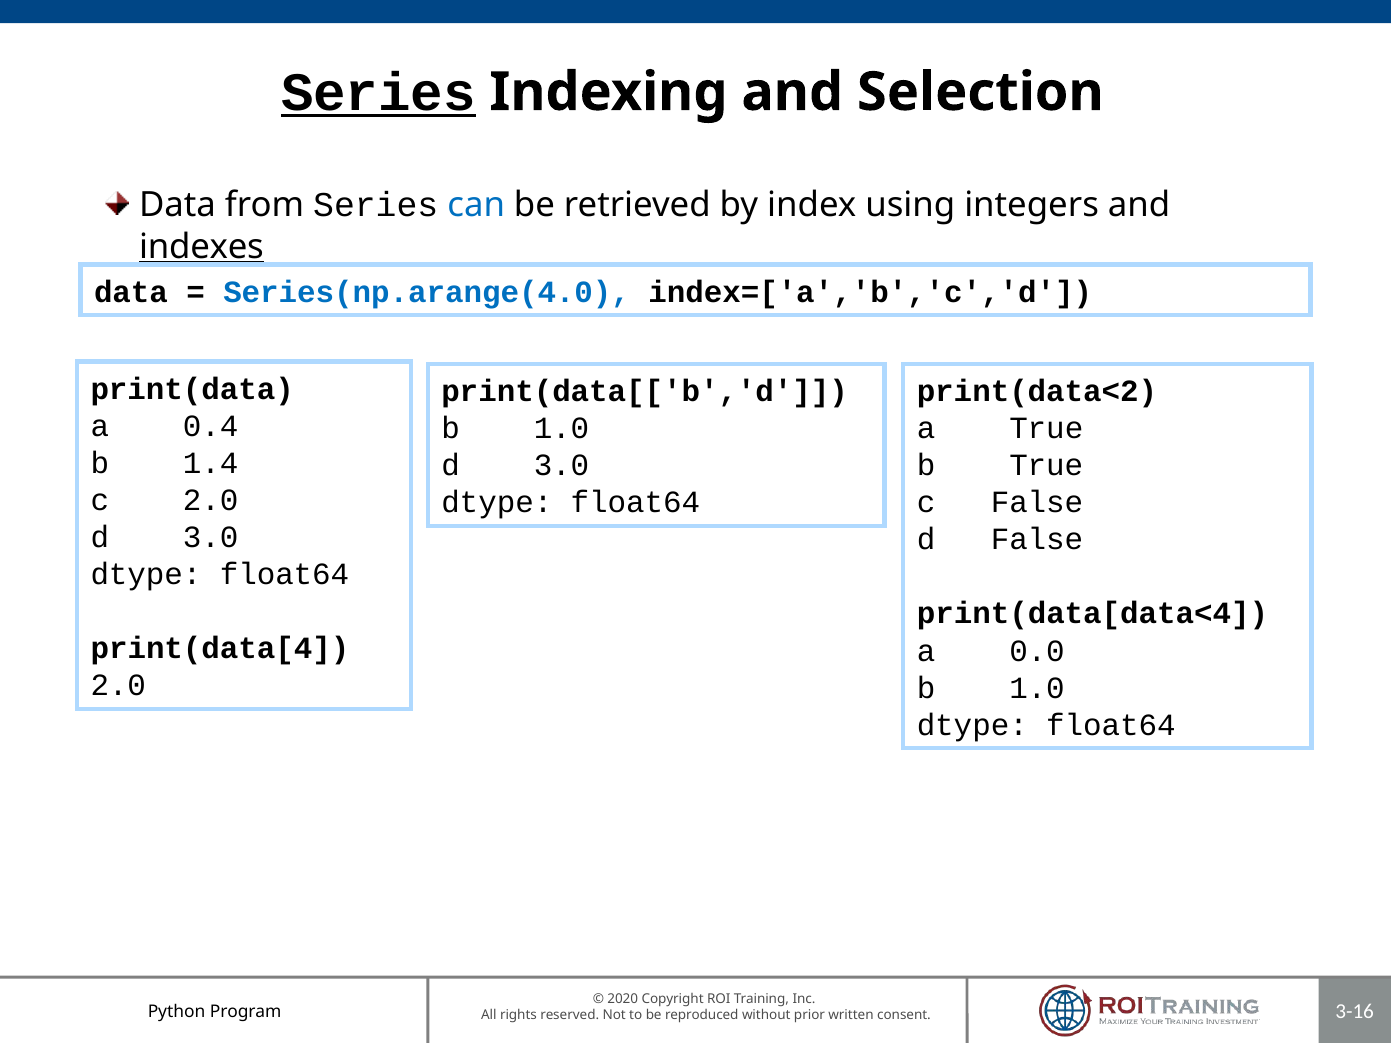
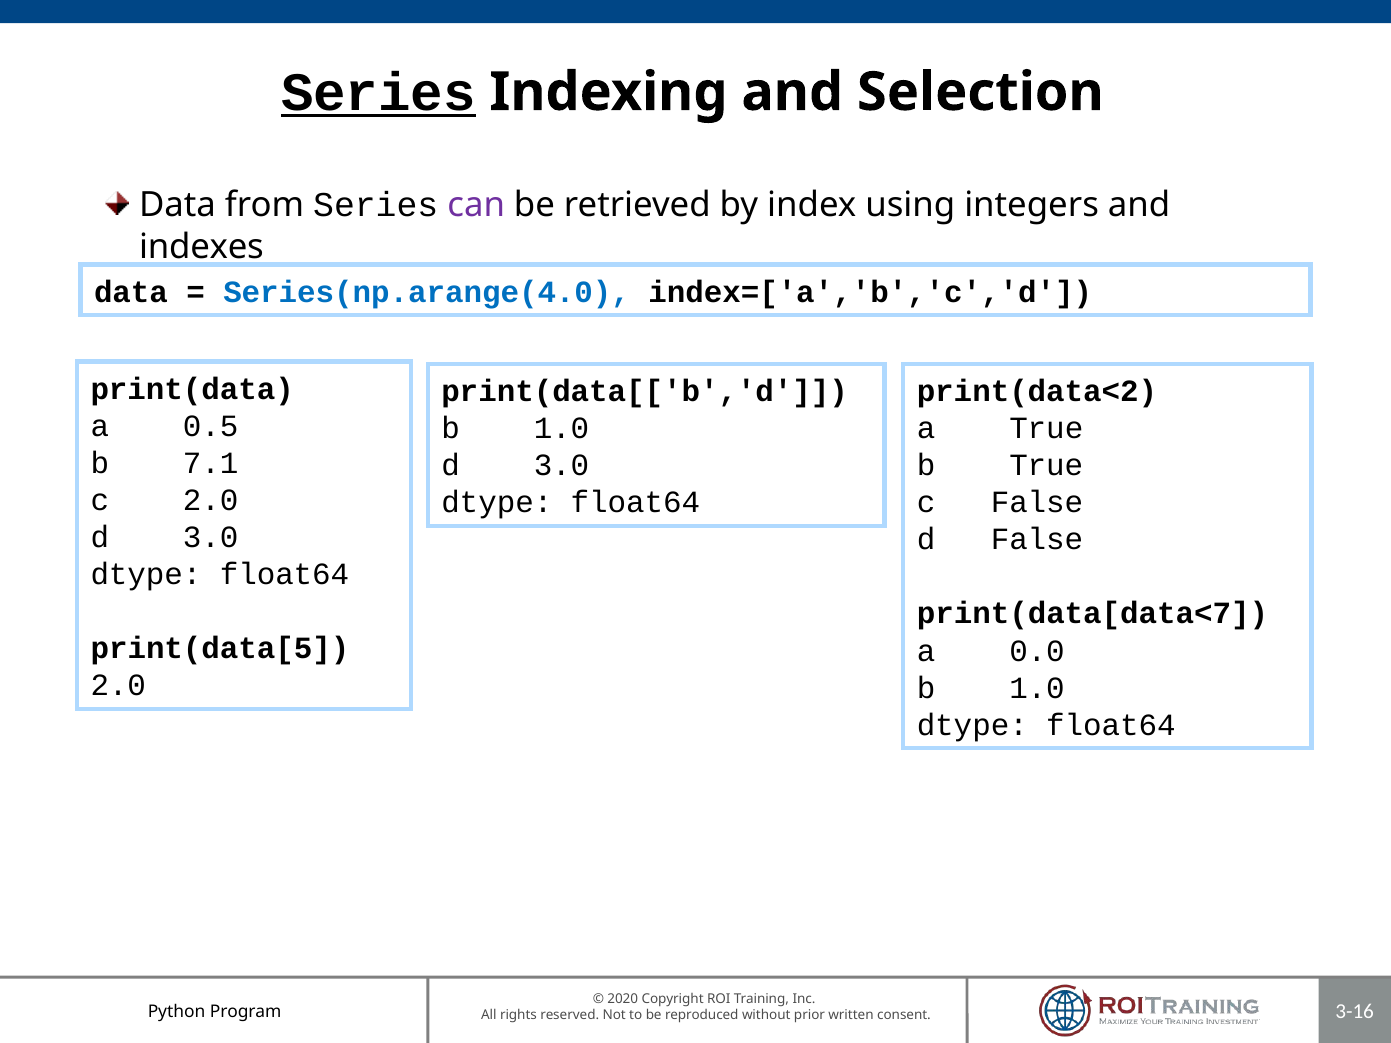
can colour: blue -> purple
indexes underline: present -> none
0.4: 0.4 -> 0.5
1.4: 1.4 -> 7.1
print(data[data<4: print(data[data<4 -> print(data[data<7
print(data[4: print(data[4 -> print(data[5
